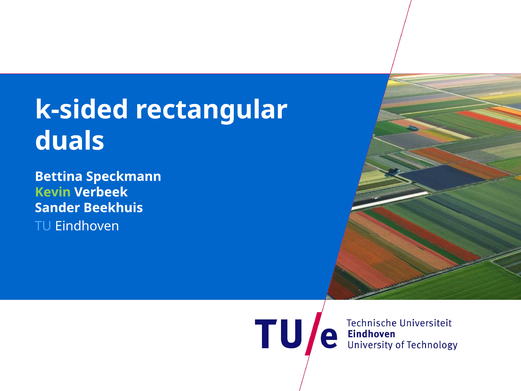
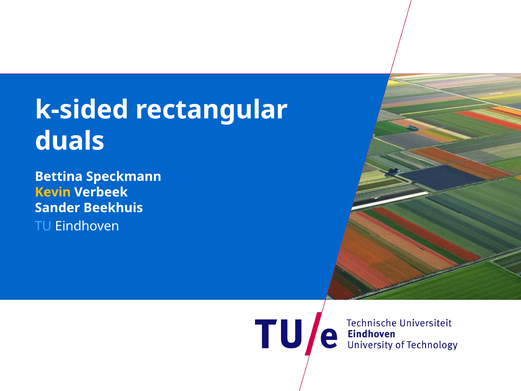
Kevin colour: light green -> yellow
